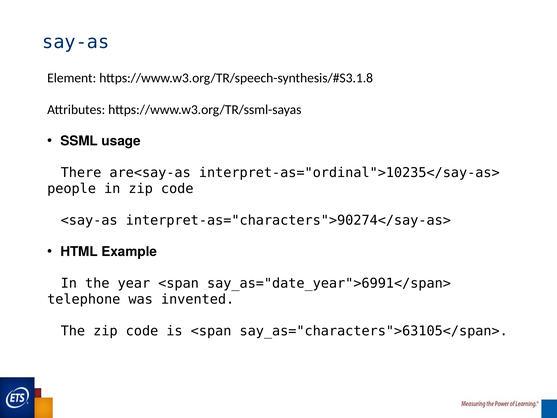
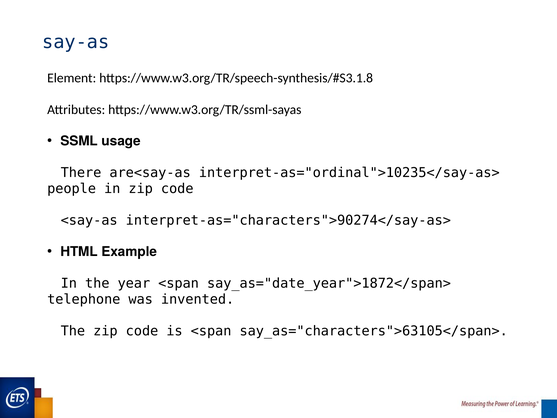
say_as="date_year">6991</span>: say_as="date_year">6991</span> -> say_as="date_year">1872</span>
